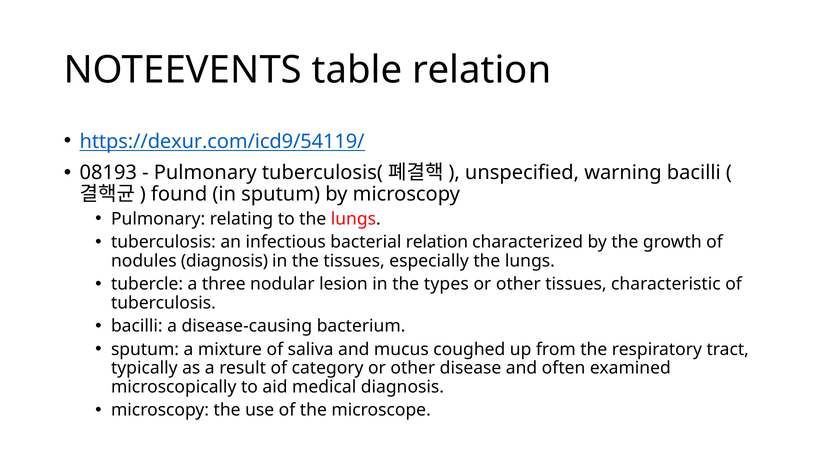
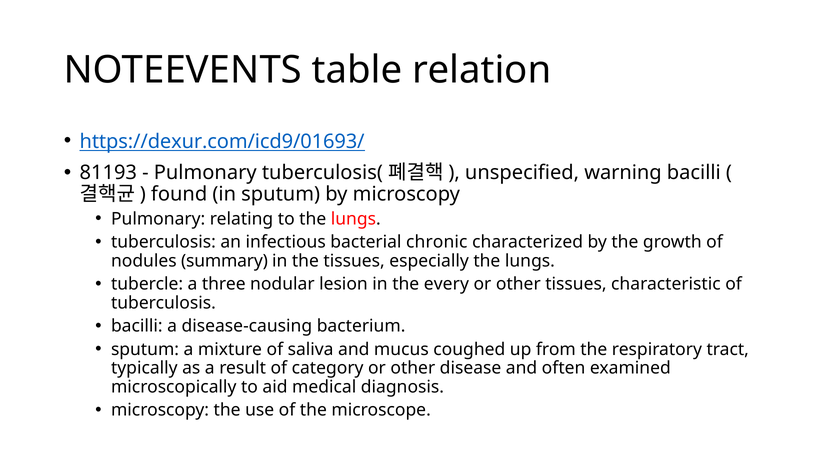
https://dexur.com/icd9/54119/: https://dexur.com/icd9/54119/ -> https://dexur.com/icd9/01693/
08193: 08193 -> 81193
bacterial relation: relation -> chronic
nodules diagnosis: diagnosis -> summary
types: types -> every
